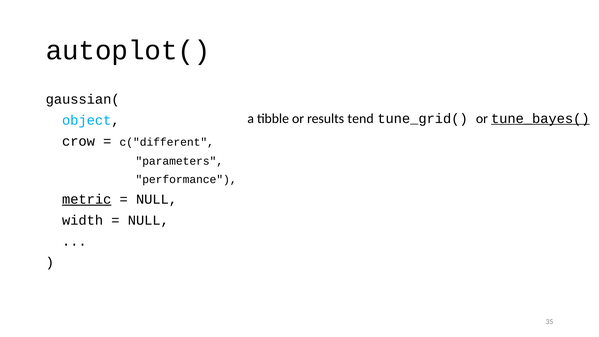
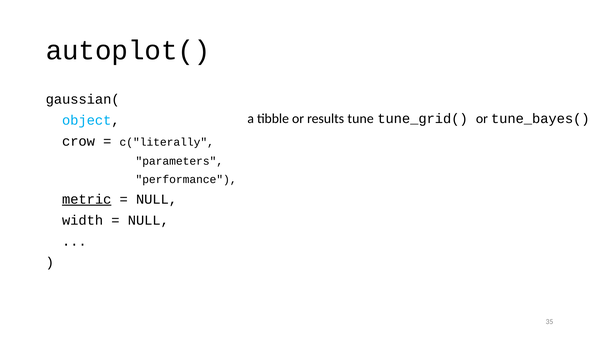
tend: tend -> tune
tune_bayes( underline: present -> none
c("different: c("different -> c("literally
